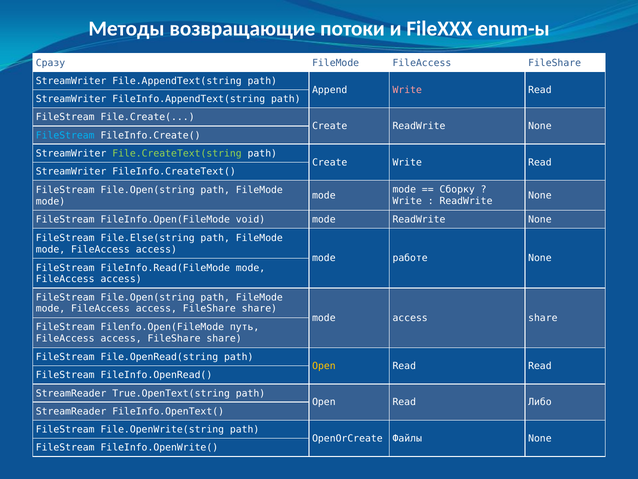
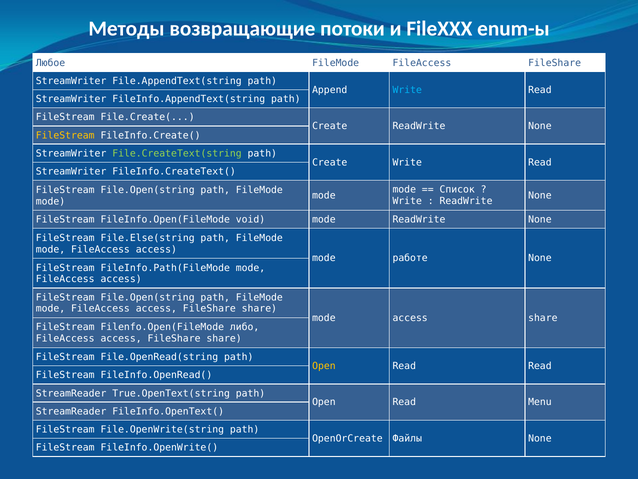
Сразу: Сразу -> Любое
Write at (407, 90) colour: pink -> light blue
FileStream at (65, 135) colour: light blue -> yellow
Сборку: Сборку -> Список
FileInfo.Read(FileMode: FileInfo.Read(FileMode -> FileInfo.Path(FileMode
путь: путь -> либо
Либо: Либо -> Menu
